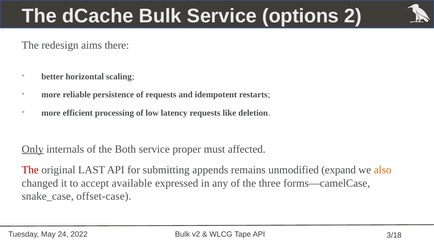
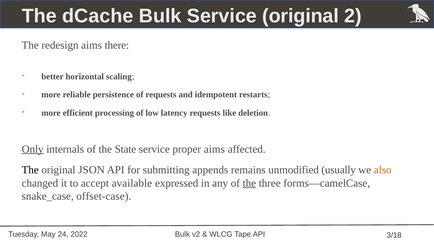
Service options: options -> original
Both: Both -> State
proper must: must -> aims
The at (30, 170) colour: red -> black
LAST: LAST -> JSON
expand: expand -> usually
the at (249, 183) underline: none -> present
